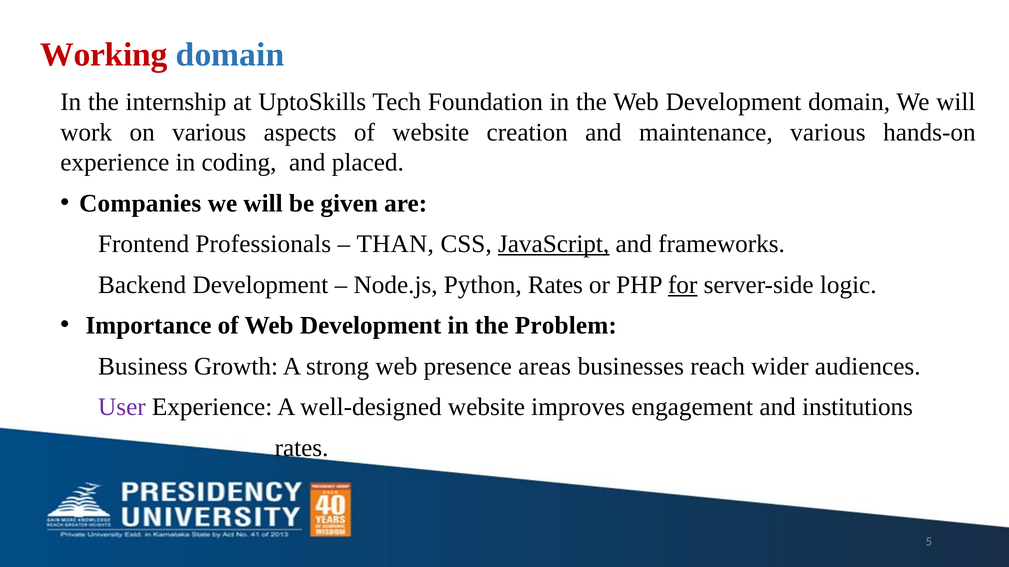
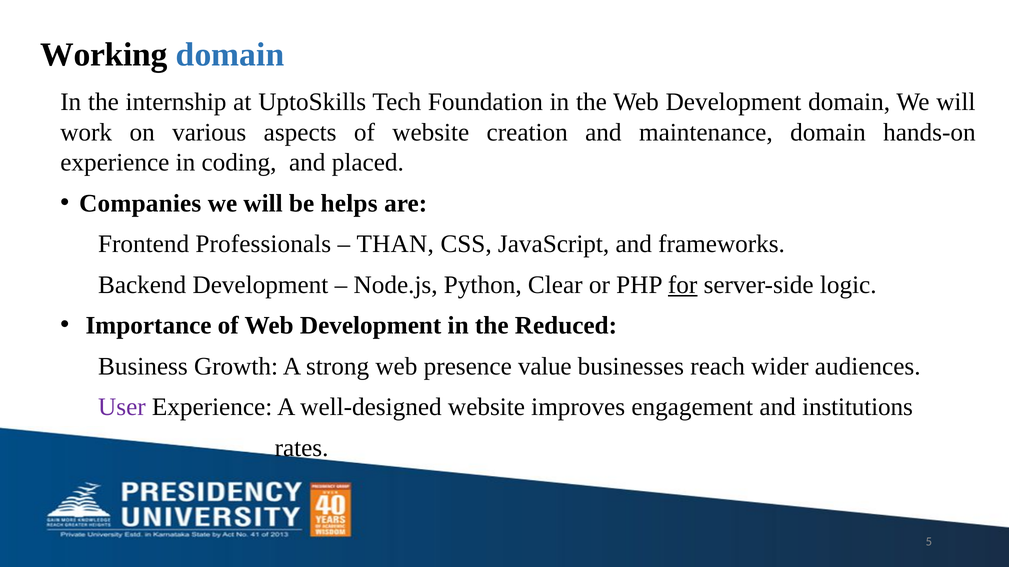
Working colour: red -> black
maintenance various: various -> domain
given: given -> helps
JavaScript underline: present -> none
Python Rates: Rates -> Clear
Problem: Problem -> Reduced
areas: areas -> value
